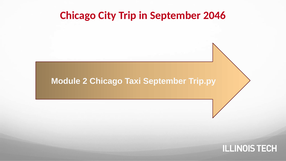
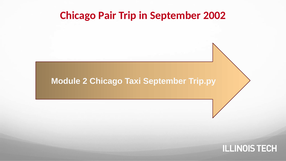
City: City -> Pair
2046: 2046 -> 2002
